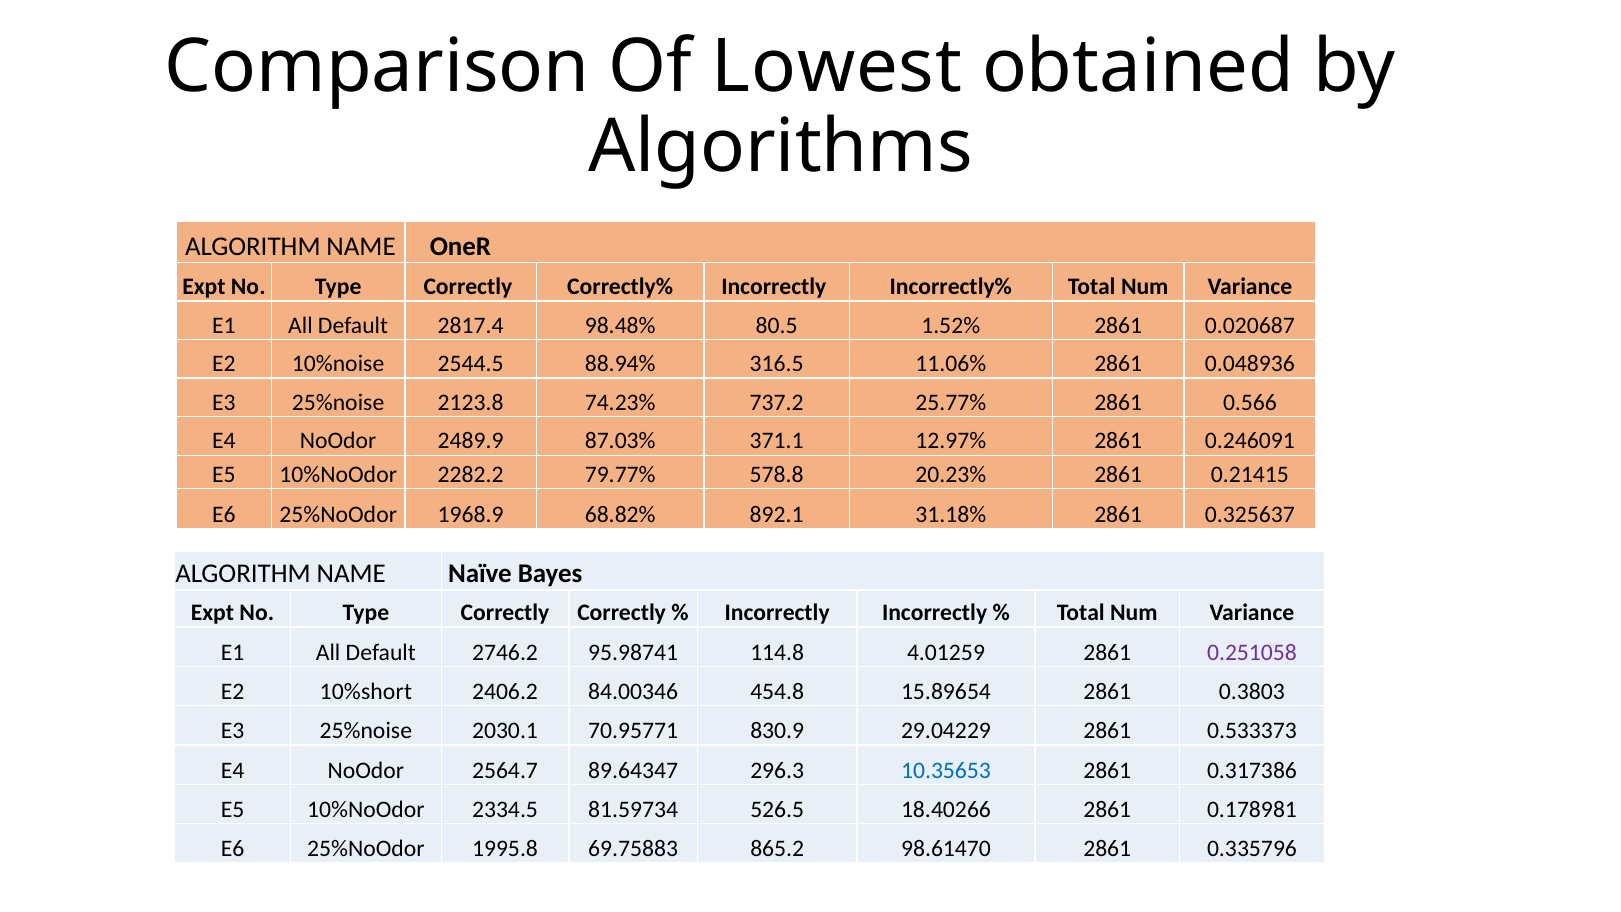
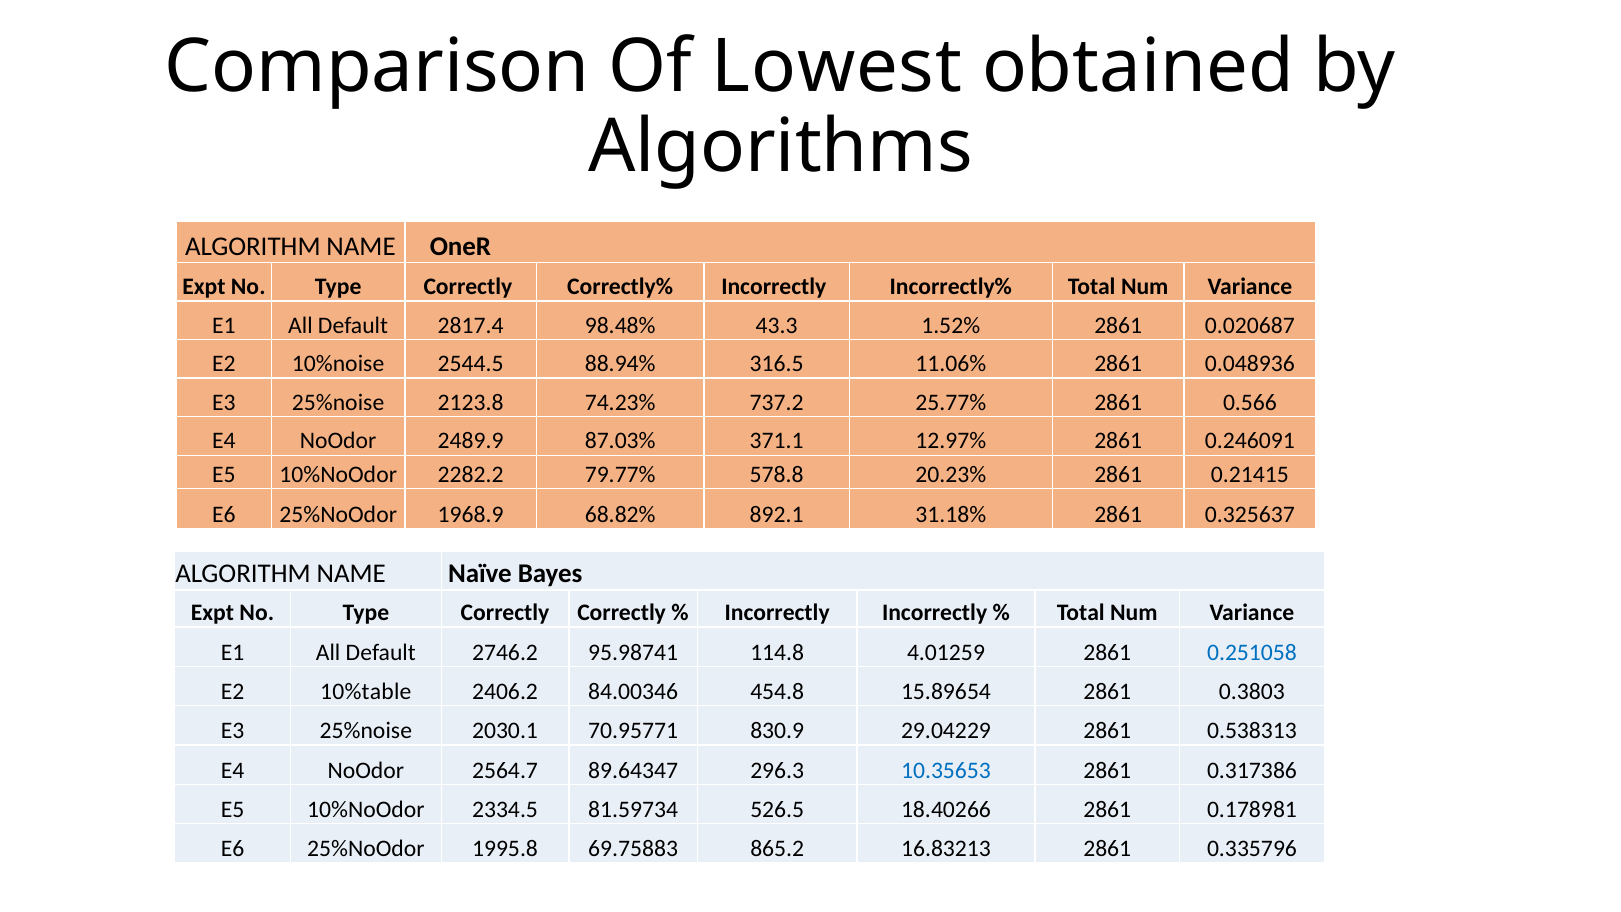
80.5: 80.5 -> 43.3
0.251058 colour: purple -> blue
10%short: 10%short -> 10%table
0.533373: 0.533373 -> 0.538313
98.61470: 98.61470 -> 16.83213
